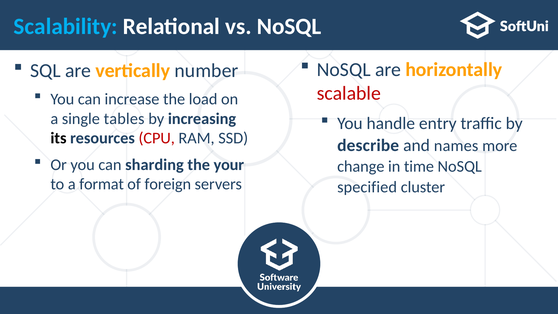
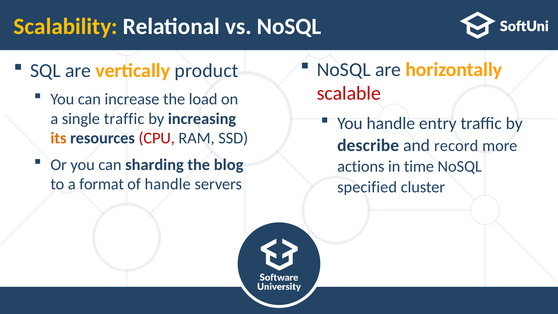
Scalability colour: light blue -> yellow
number: number -> product
single tables: tables -> traffic
its colour: black -> orange
names: names -> record
your: your -> blog
change: change -> actions
of foreign: foreign -> handle
